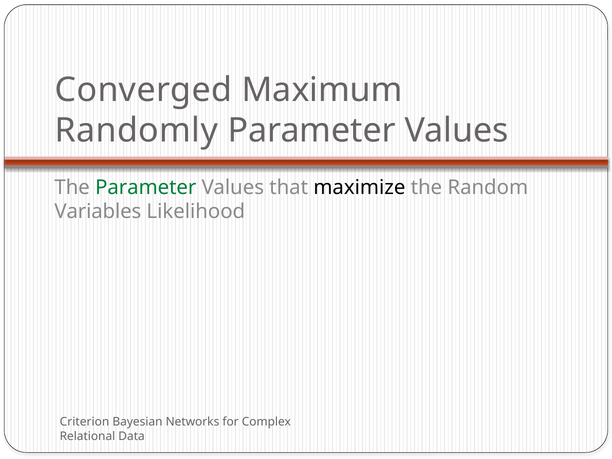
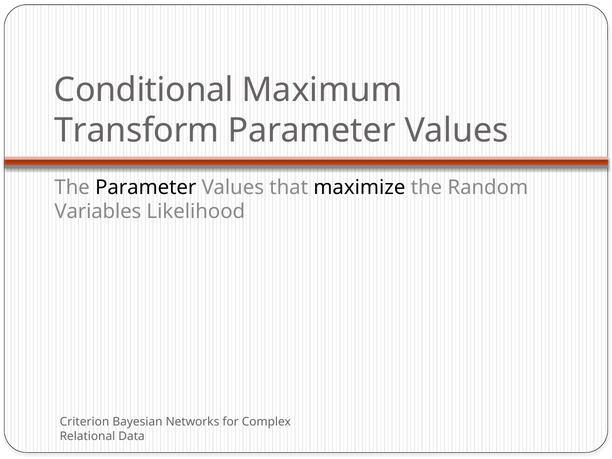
Converged: Converged -> Conditional
Randomly: Randomly -> Transform
Parameter at (146, 187) colour: green -> black
